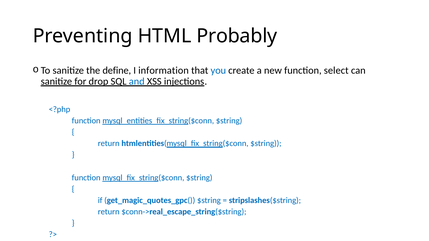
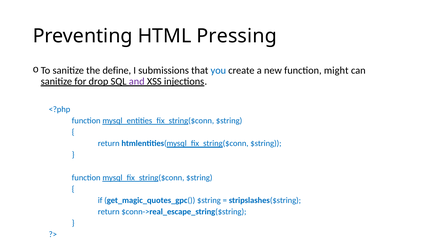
Probably: Probably -> Pressing
information: information -> submissions
select: select -> might
and colour: blue -> purple
